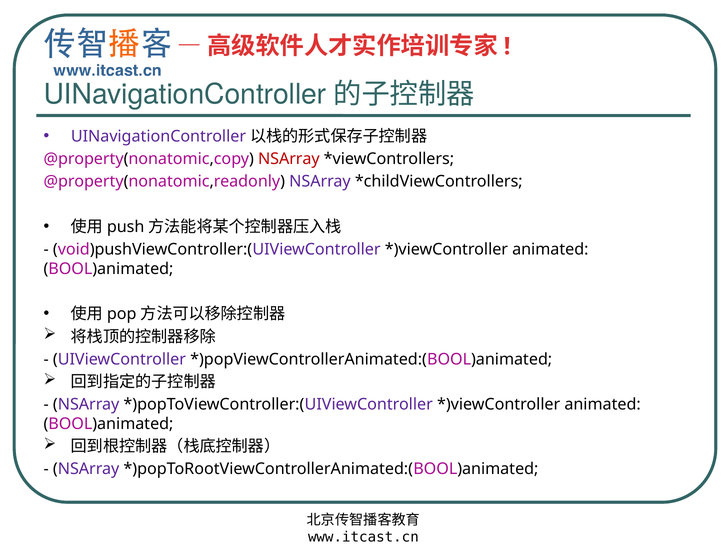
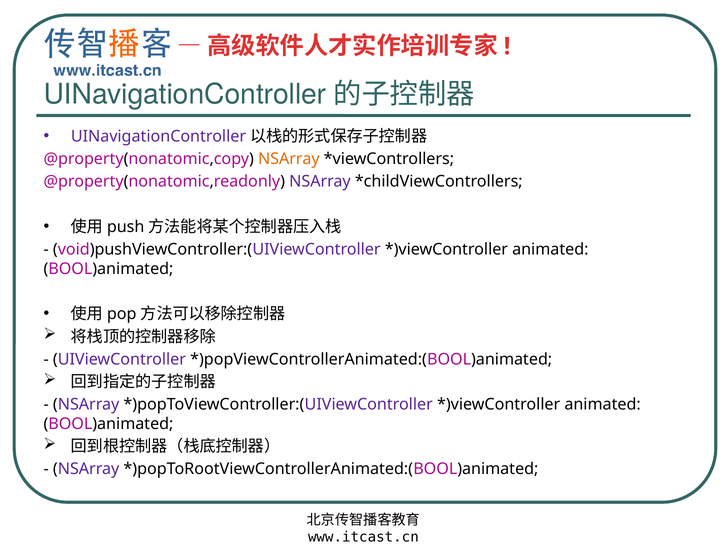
NSArray at (289, 159) colour: red -> orange
